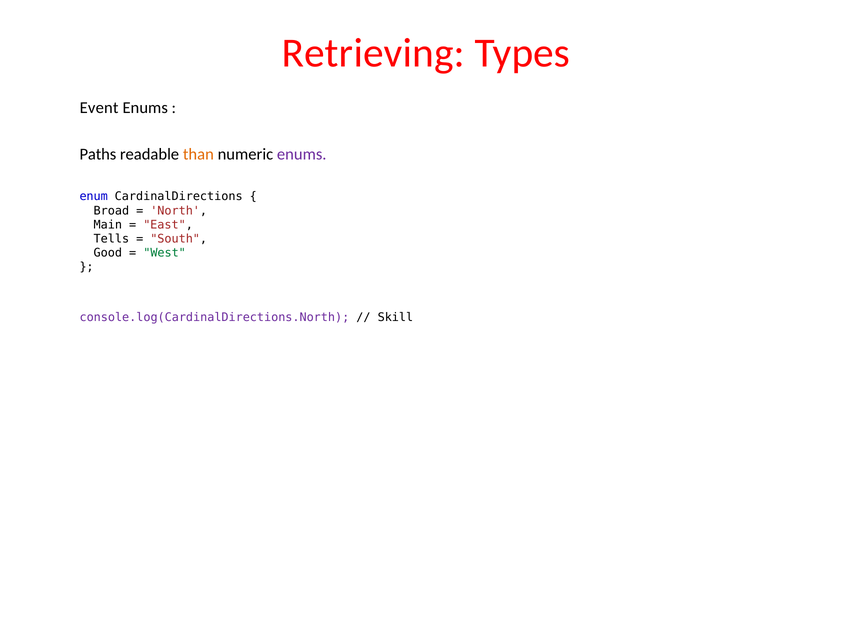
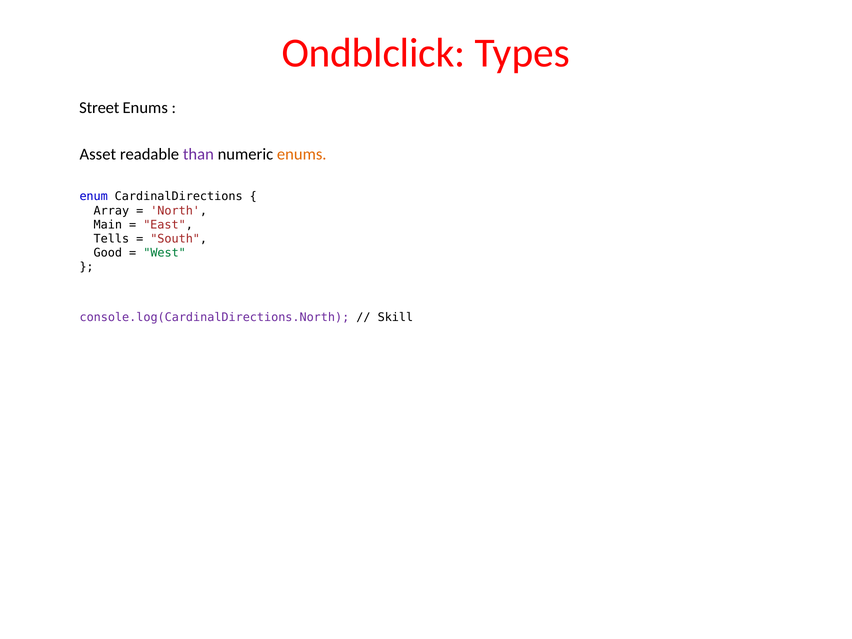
Retrieving: Retrieving -> Ondblclick
Event: Event -> Street
Paths: Paths -> Asset
than colour: orange -> purple
enums at (302, 154) colour: purple -> orange
Broad: Broad -> Array
